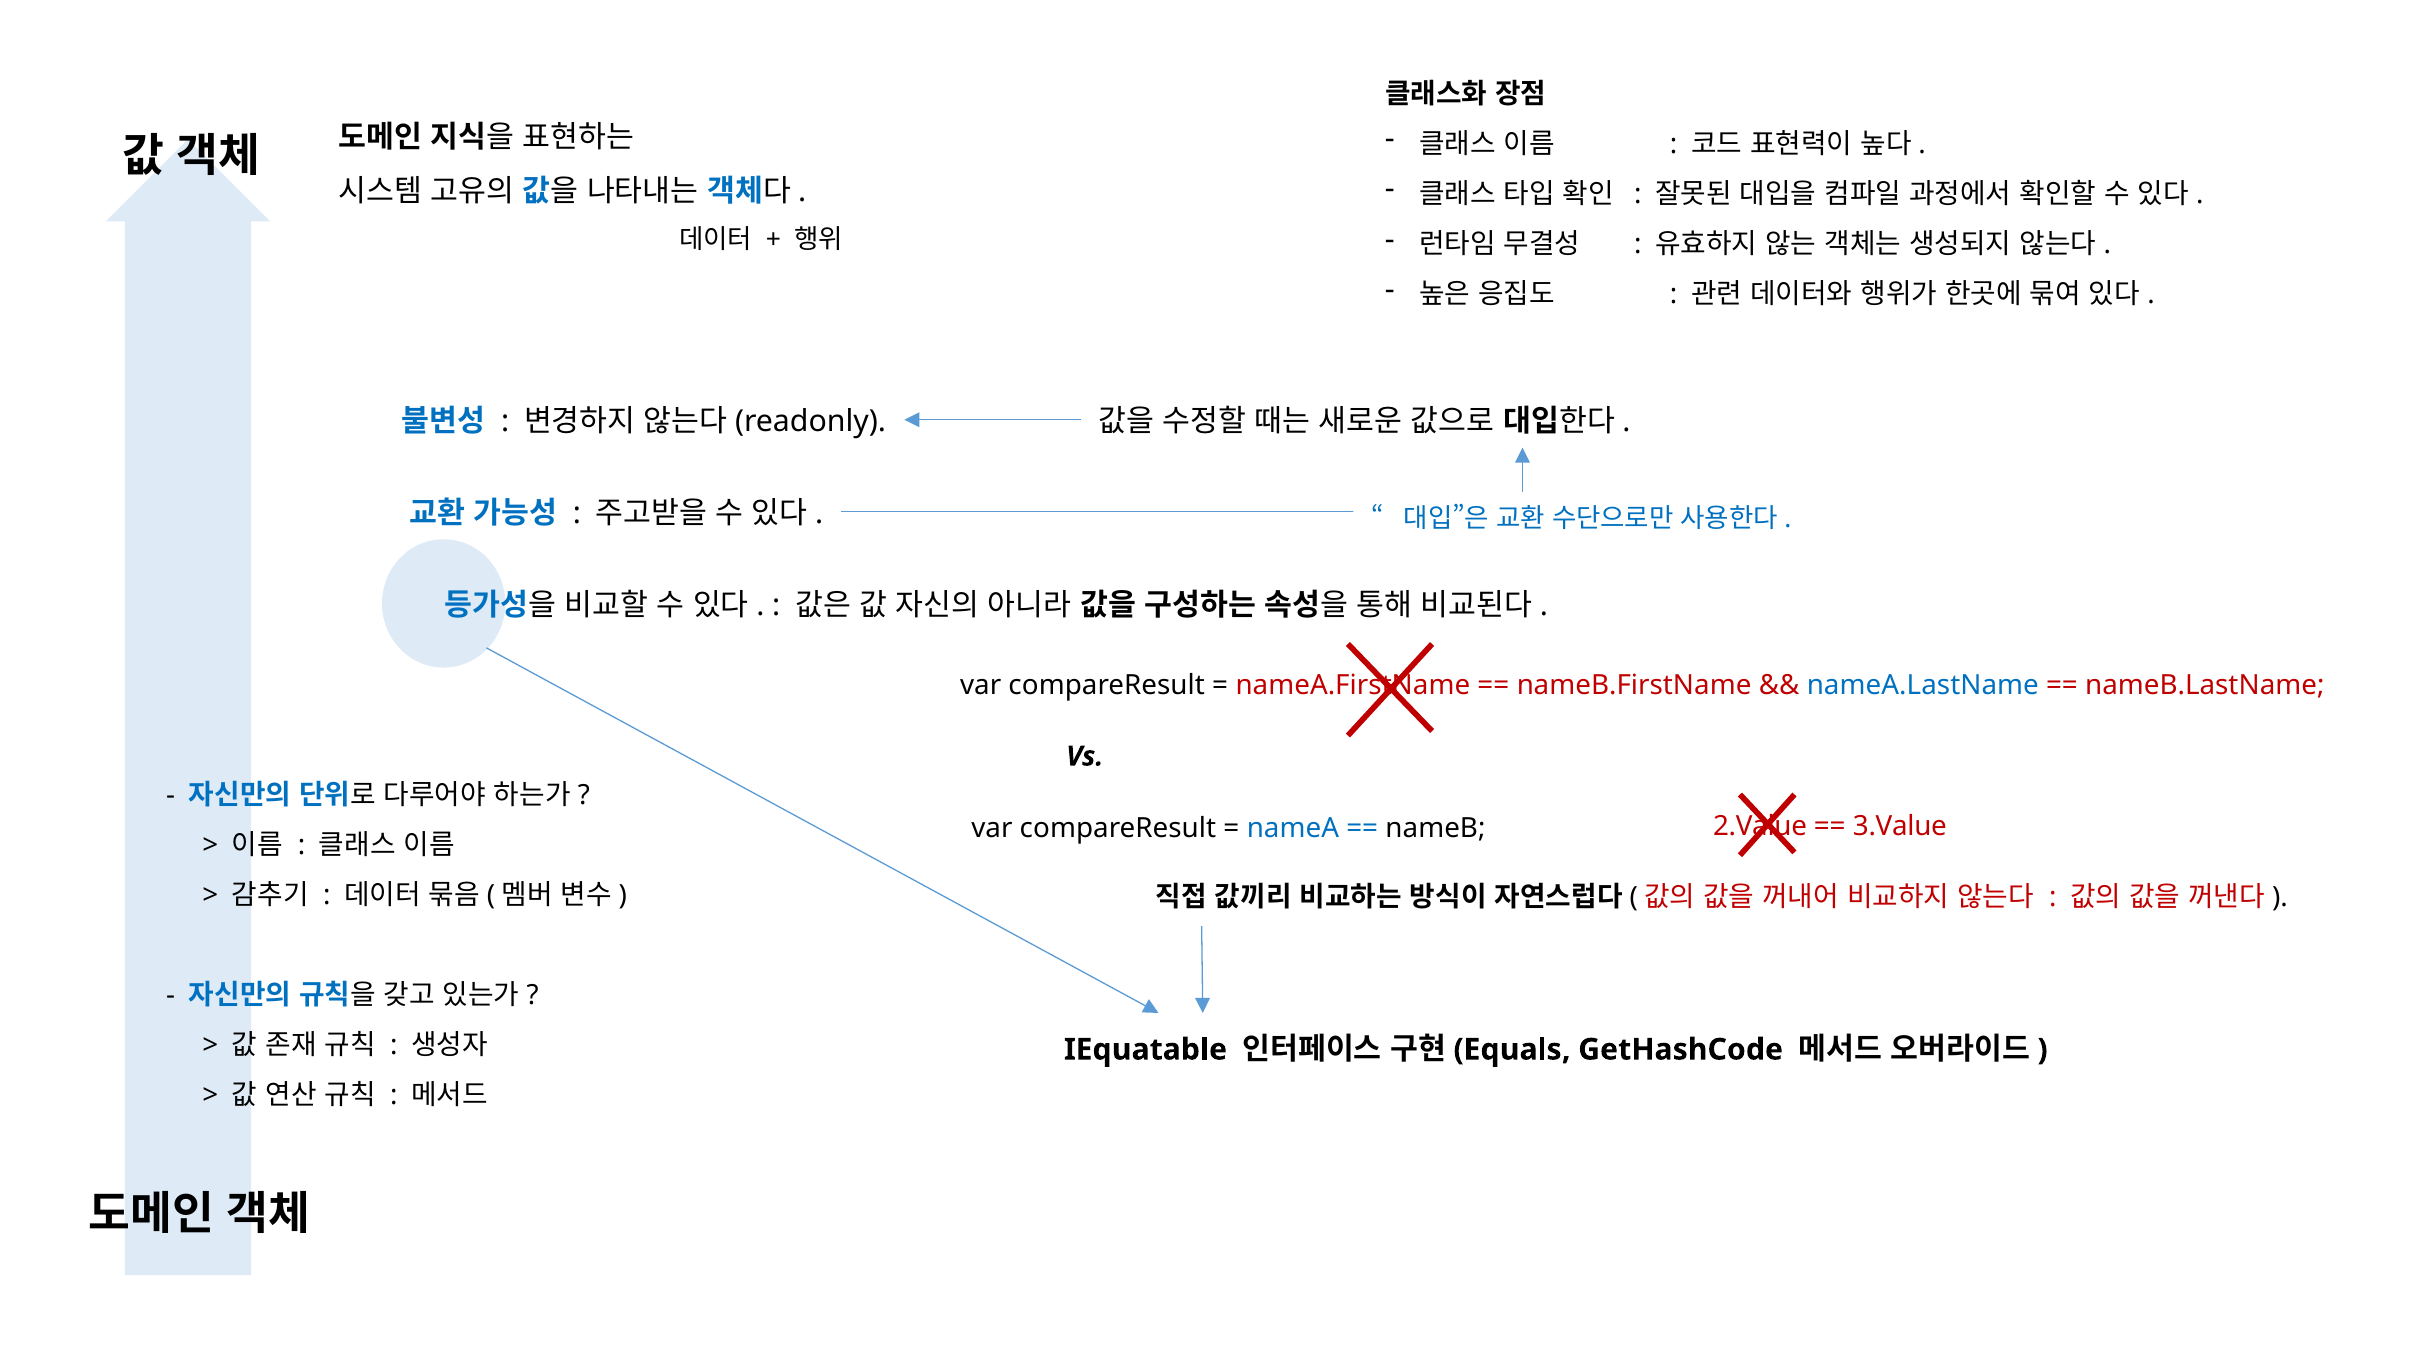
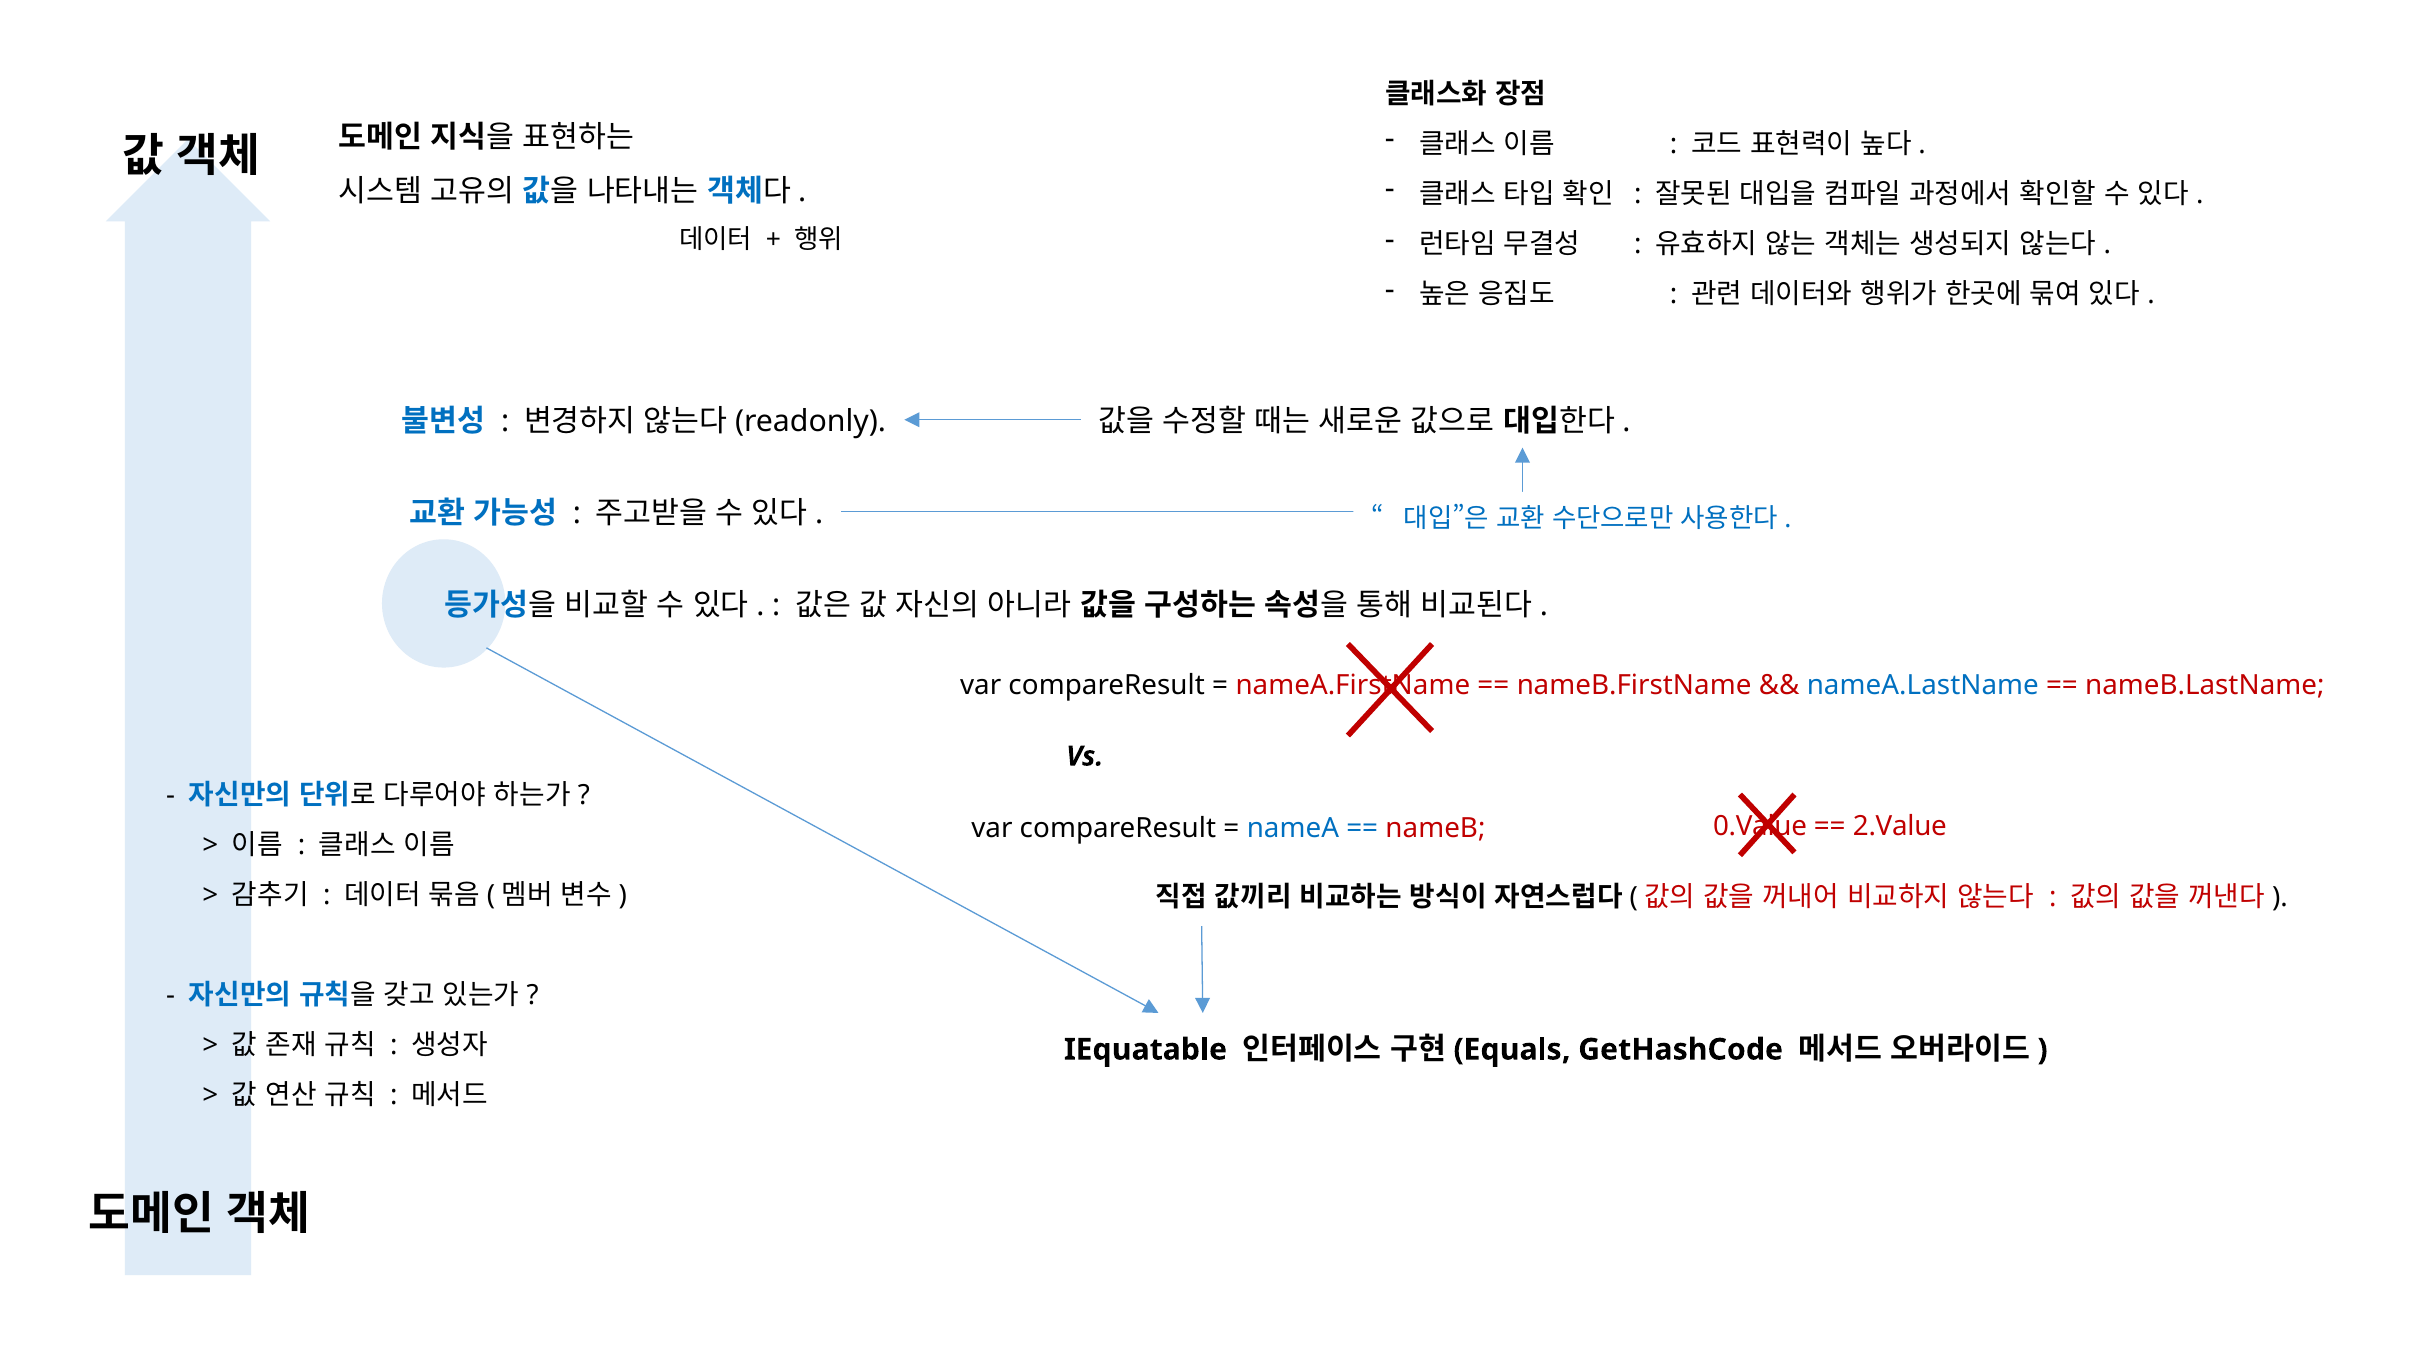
2.Value: 2.Value -> 0.Value
3.Value: 3.Value -> 2.Value
nameB colour: black -> red
